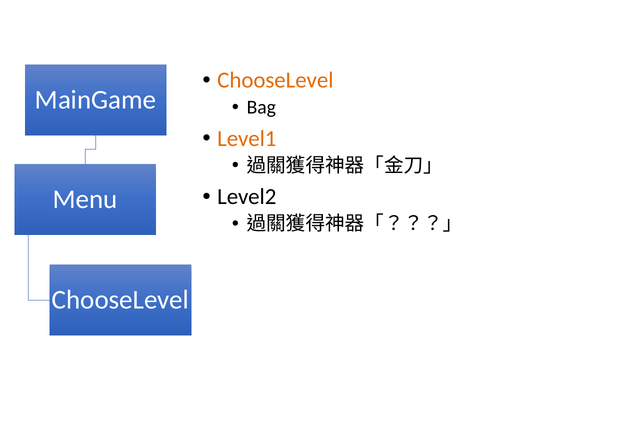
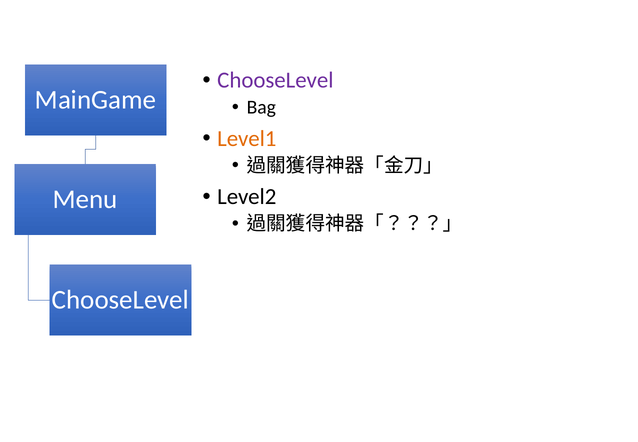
ChooseLevel at (275, 80) colour: orange -> purple
